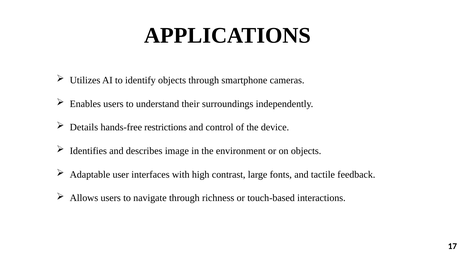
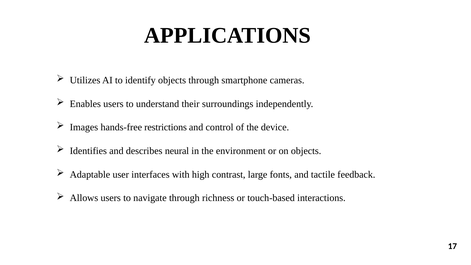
Details: Details -> Images
image: image -> neural
